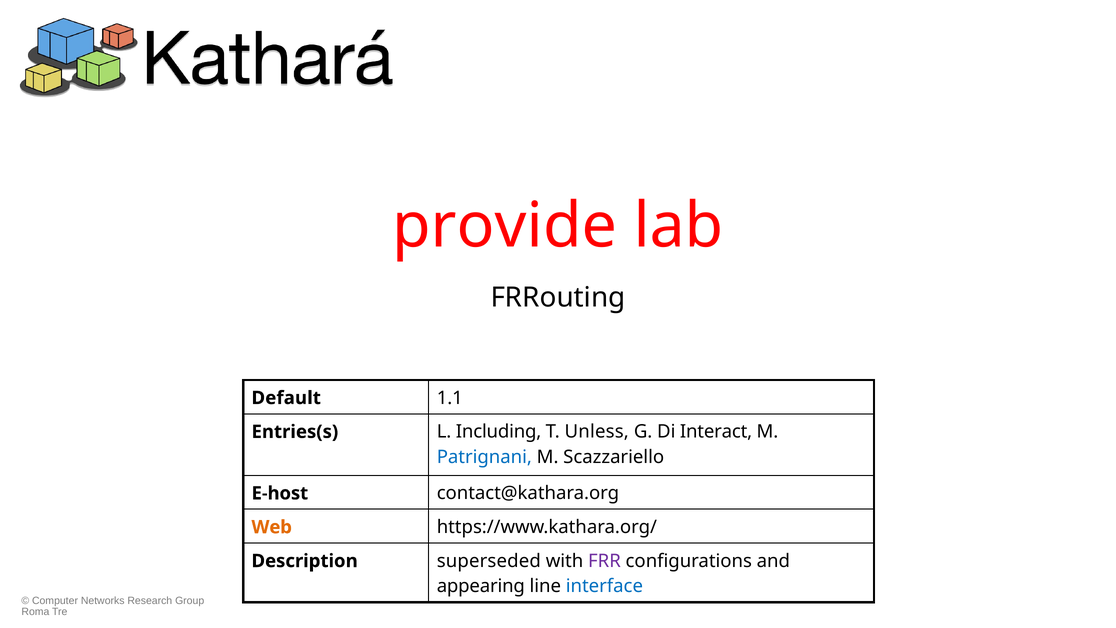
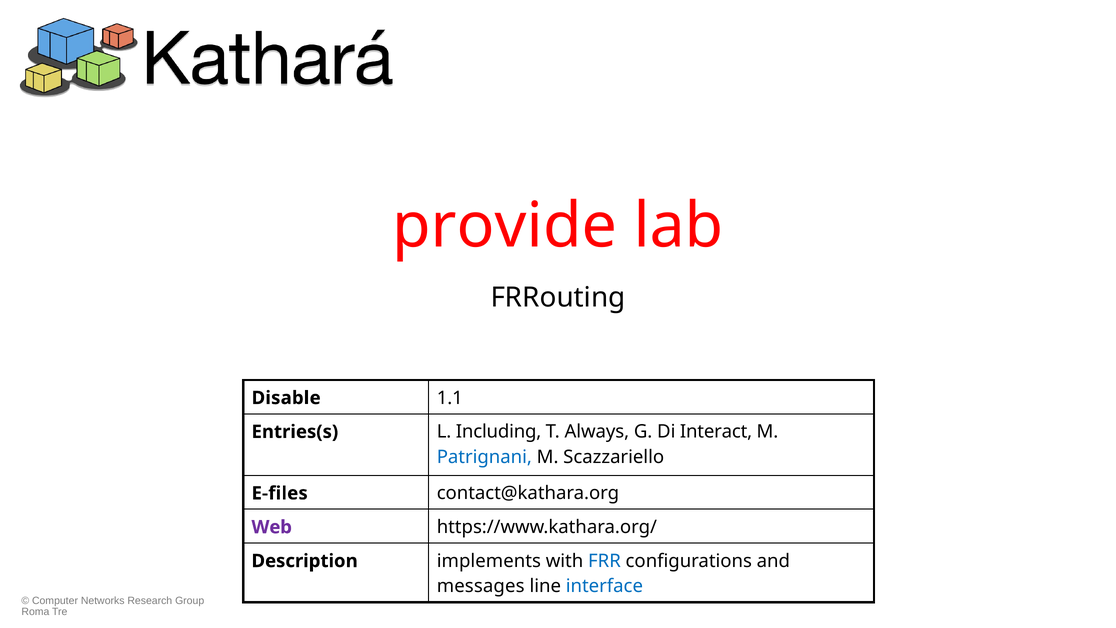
Default: Default -> Disable
Unless: Unless -> Always
E-host: E-host -> E-files
Web colour: orange -> purple
superseded: superseded -> implements
FRR colour: purple -> blue
appearing: appearing -> messages
